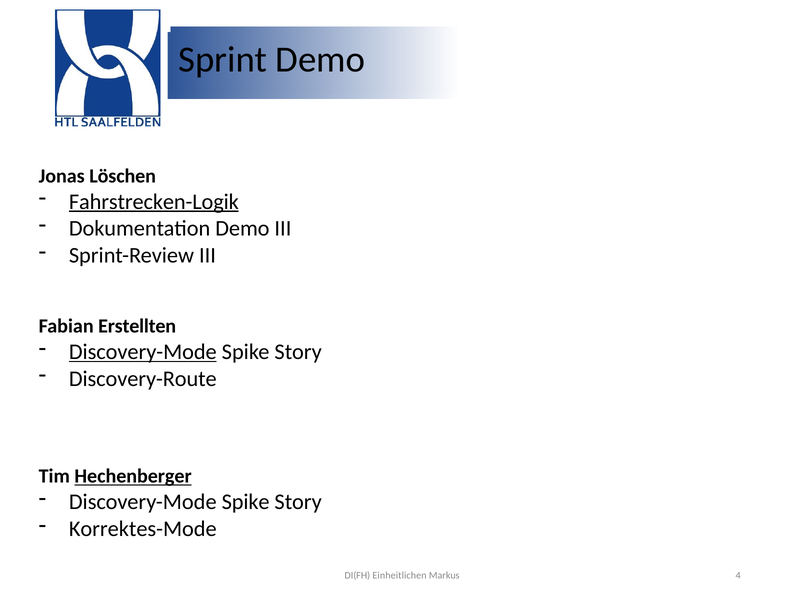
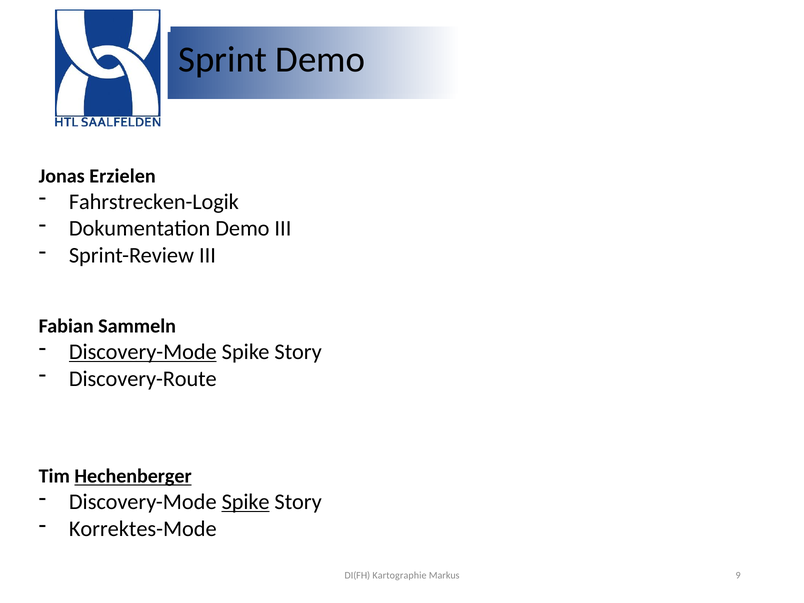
Löschen: Löschen -> Erzielen
Fahrstrecken-Logik underline: present -> none
Erstellten: Erstellten -> Sammeln
Spike at (246, 502) underline: none -> present
Einheitlichen: Einheitlichen -> Kartographie
4: 4 -> 9
